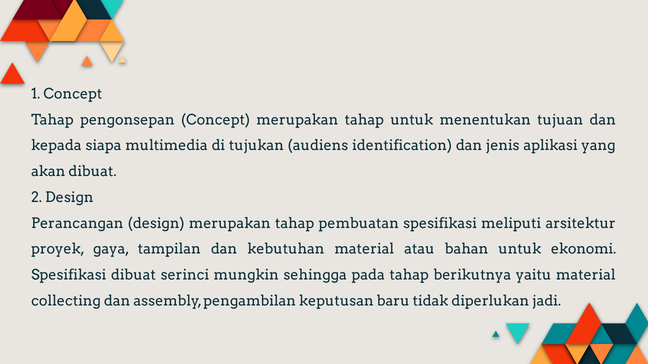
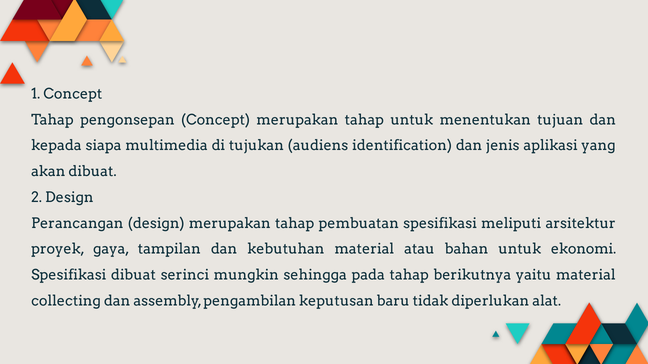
jadi: jadi -> alat
